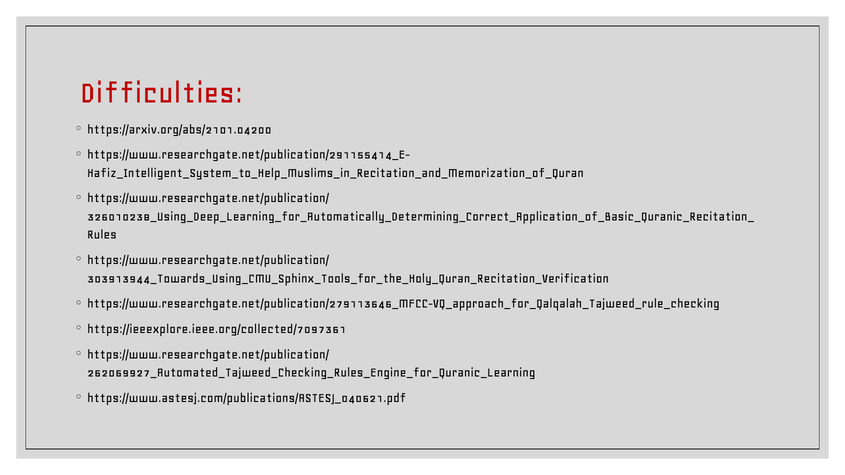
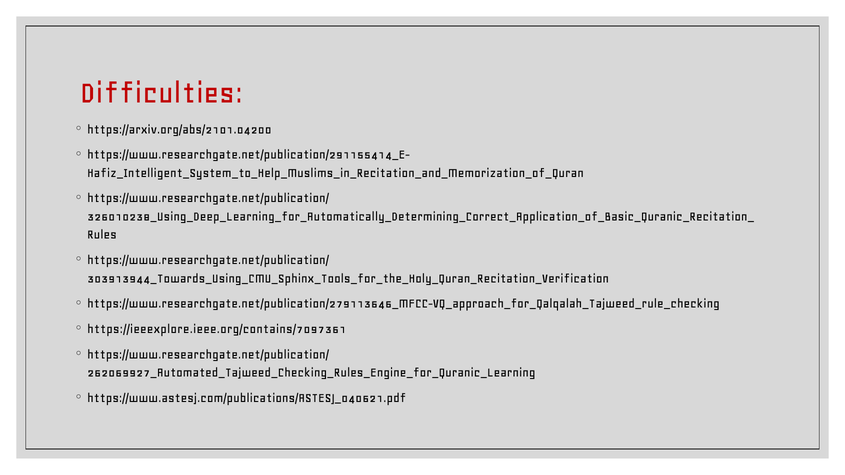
https://ieeexplore.ieee.org/collected/7097361: https://ieeexplore.ieee.org/collected/7097361 -> https://ieeexplore.ieee.org/contains/7097361
